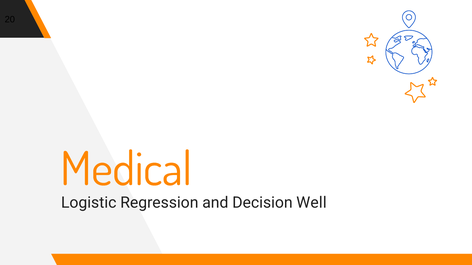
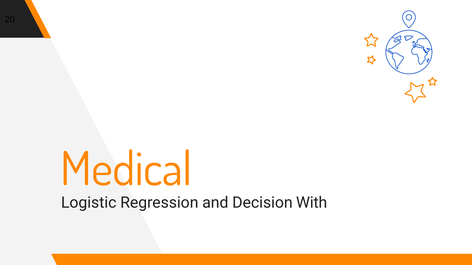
Well: Well -> With
